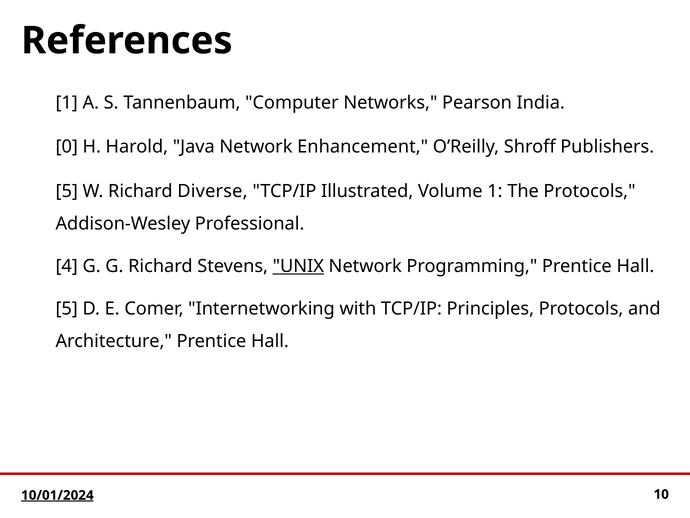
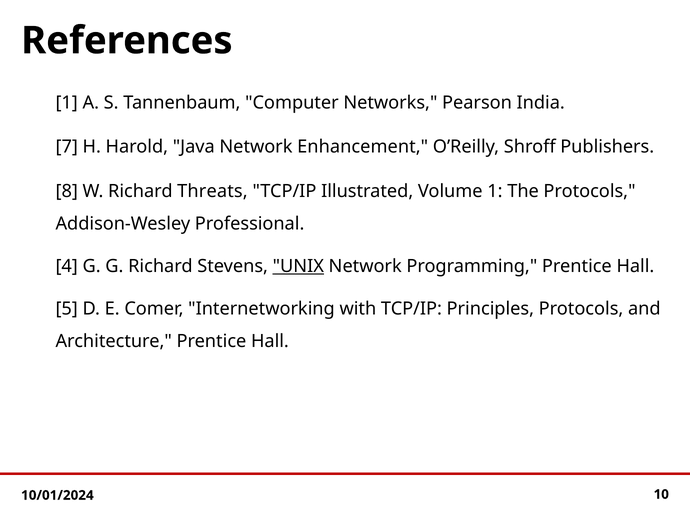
0: 0 -> 7
5 at (67, 191): 5 -> 8
Diverse: Diverse -> Threats
10/01/2024 underline: present -> none
